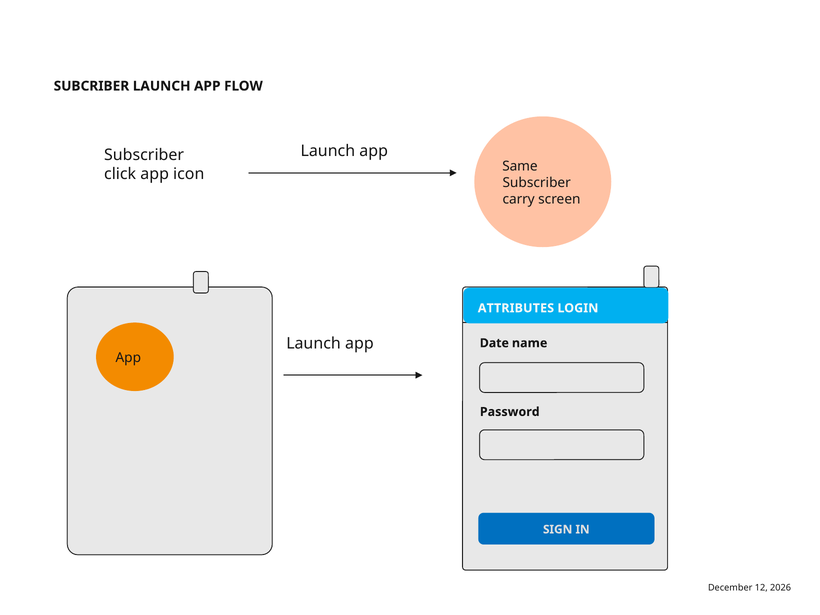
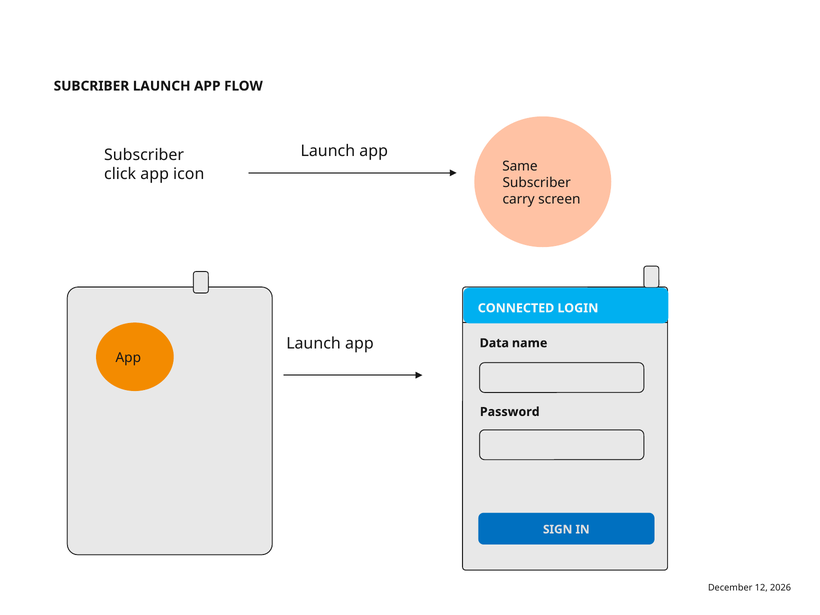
ATTRIBUTES: ATTRIBUTES -> CONNECTED
Date: Date -> Data
